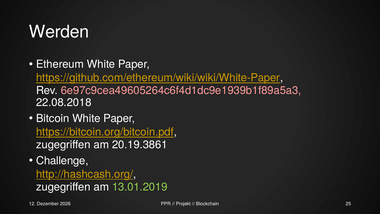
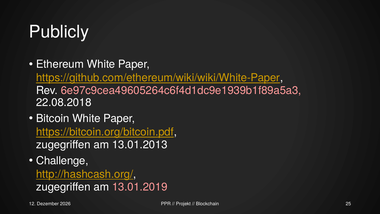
Werden: Werden -> Publicly
20.19.3861: 20.19.3861 -> 13.01.2013
13.01.2019 colour: light green -> pink
